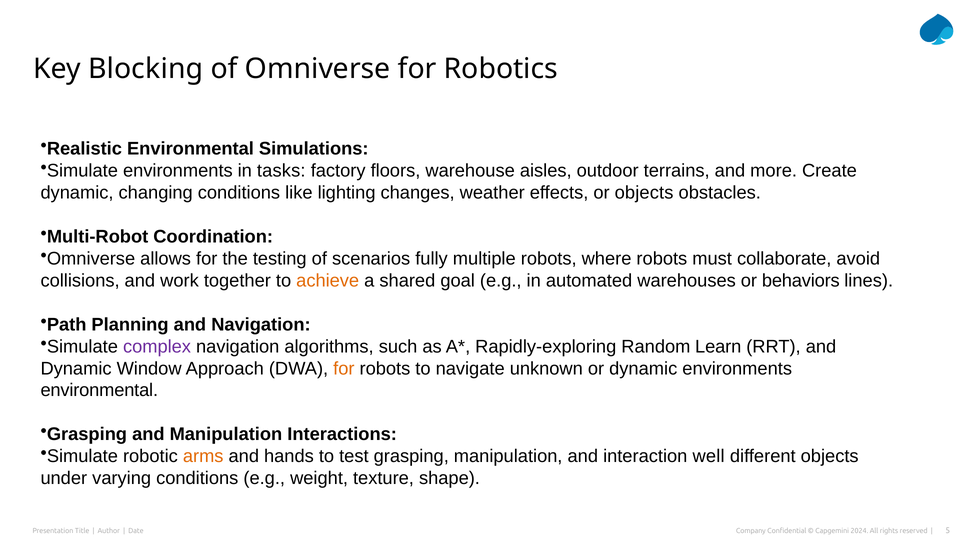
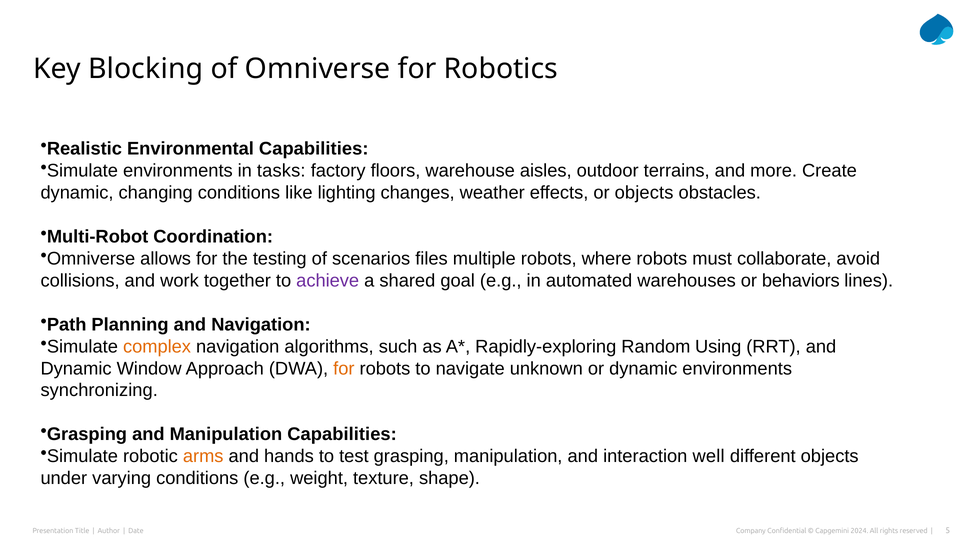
Environmental Simulations: Simulations -> Capabilities
fully: fully -> files
achieve colour: orange -> purple
complex colour: purple -> orange
Learn: Learn -> Using
environmental at (99, 390): environmental -> synchronizing
Manipulation Interactions: Interactions -> Capabilities
